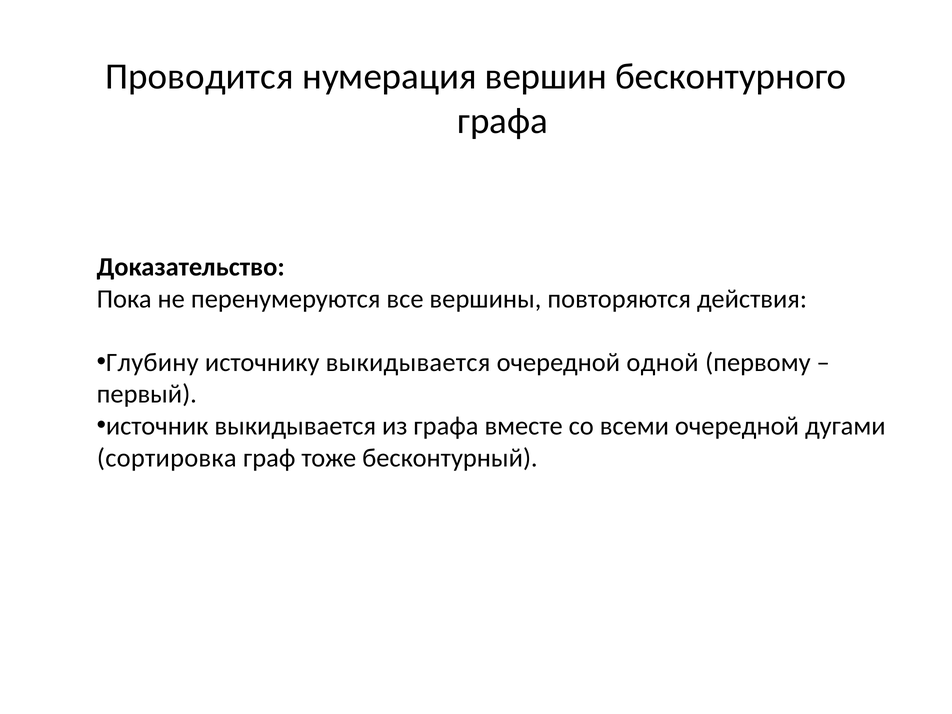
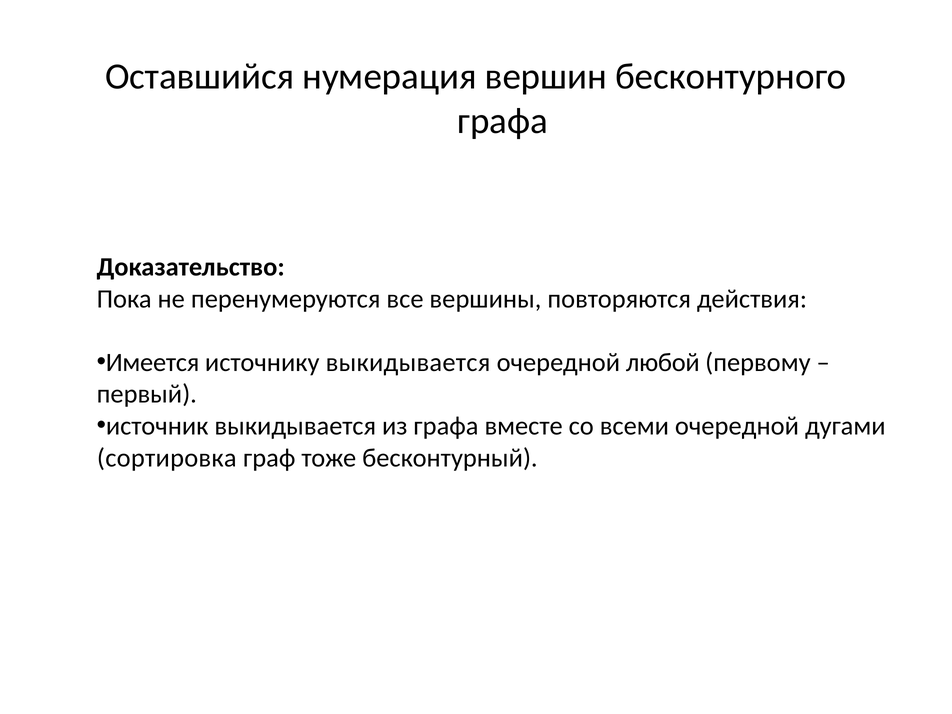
Проводится: Проводится -> Оставшийся
Глубину: Глубину -> Имеется
одной: одной -> любой
